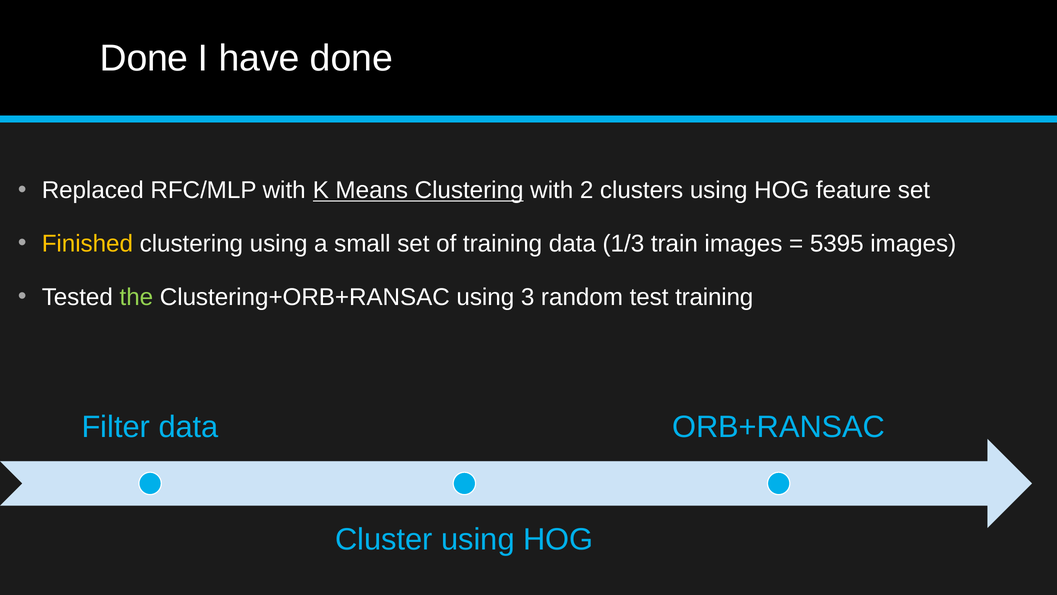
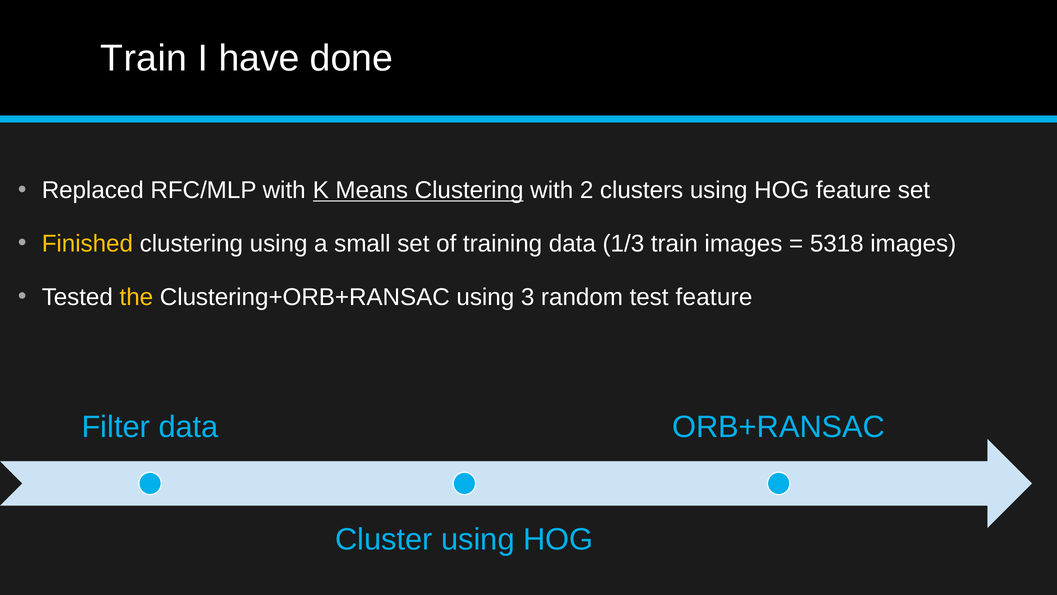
Done at (144, 58): Done -> Train
5395: 5395 -> 5318
the colour: light green -> yellow
test training: training -> feature
